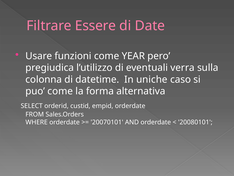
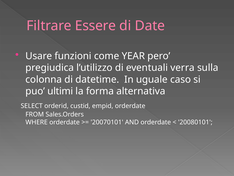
uniche: uniche -> uguale
puo come: come -> ultimi
